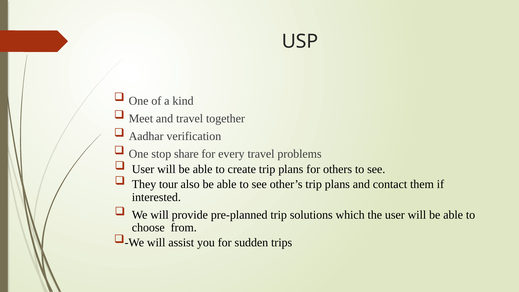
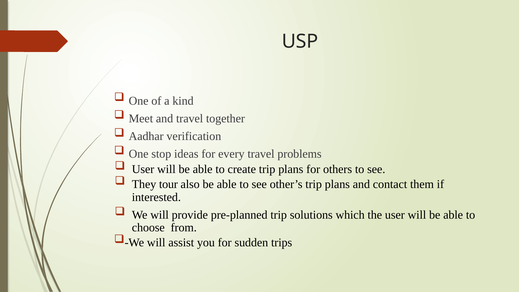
share: share -> ideas
